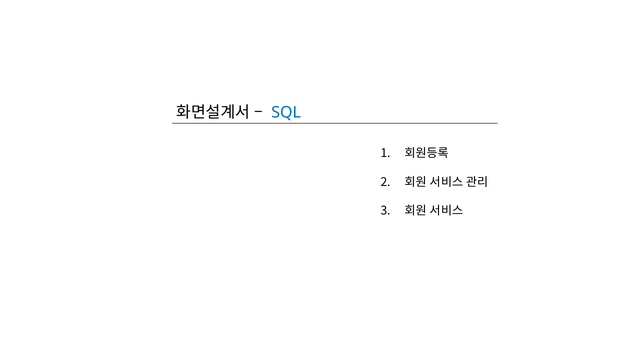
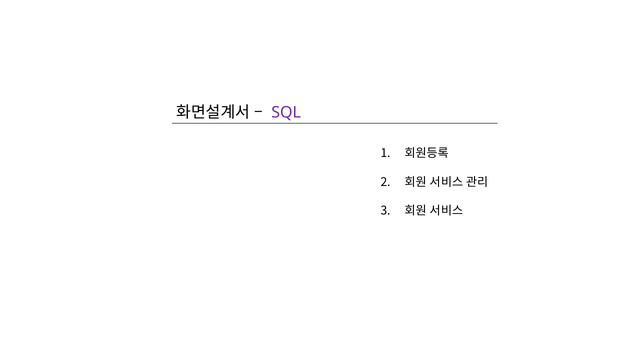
SQL colour: blue -> purple
